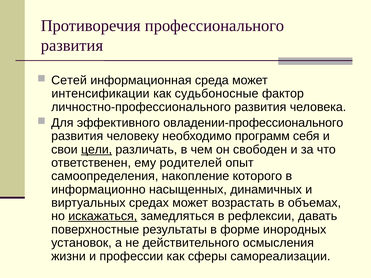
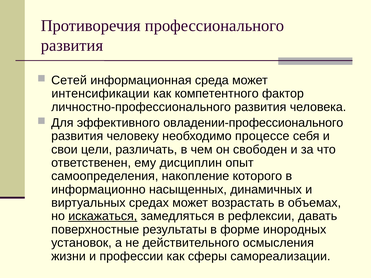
судьбоносные: судьбоносные -> компетентного
программ: программ -> процессе
цели underline: present -> none
родителей: родителей -> дисциплин
